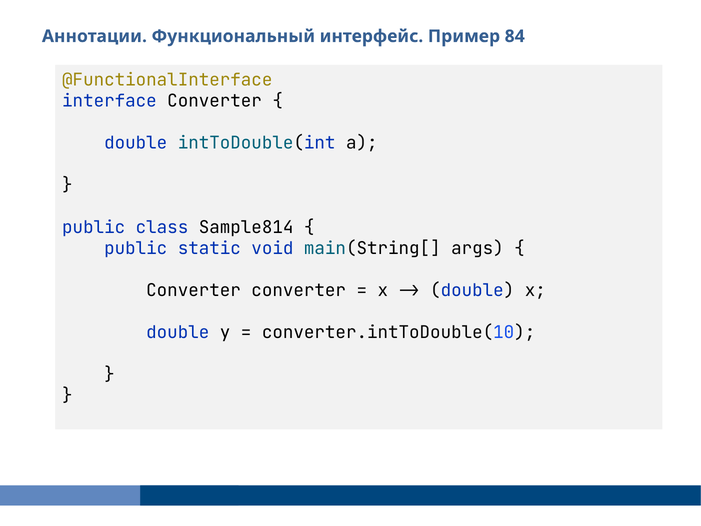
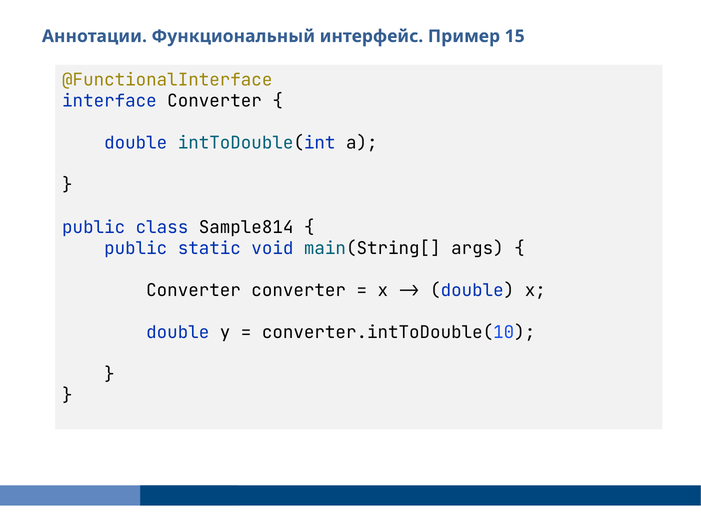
84: 84 -> 15
